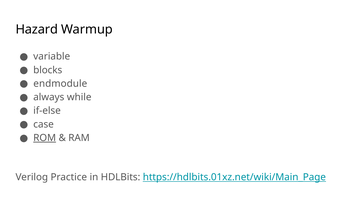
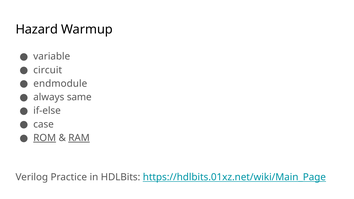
blocks: blocks -> circuit
while: while -> same
RAM underline: none -> present
